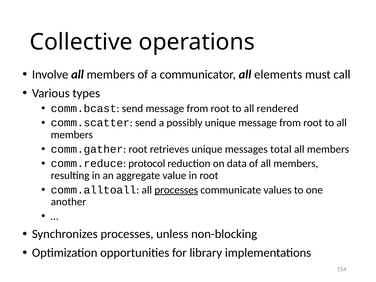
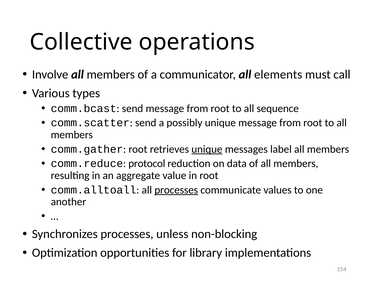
rendered: rendered -> sequence
unique at (207, 149) underline: none -> present
total: total -> label
